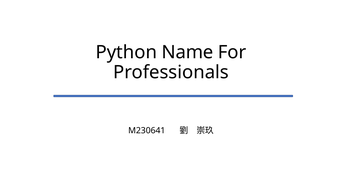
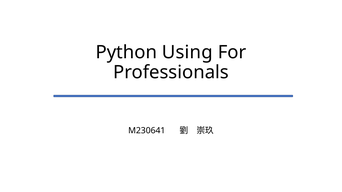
Name: Name -> Using
